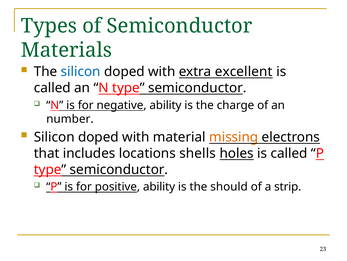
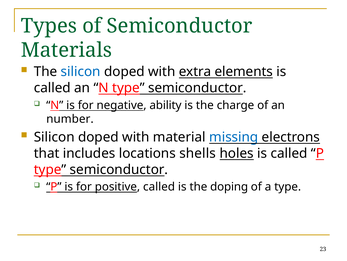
excellent: excellent -> elements
missing colour: orange -> blue
positive ability: ability -> called
should: should -> doping
a strip: strip -> type
